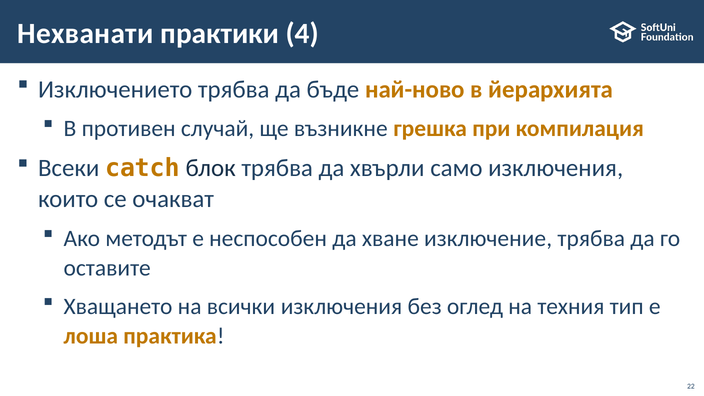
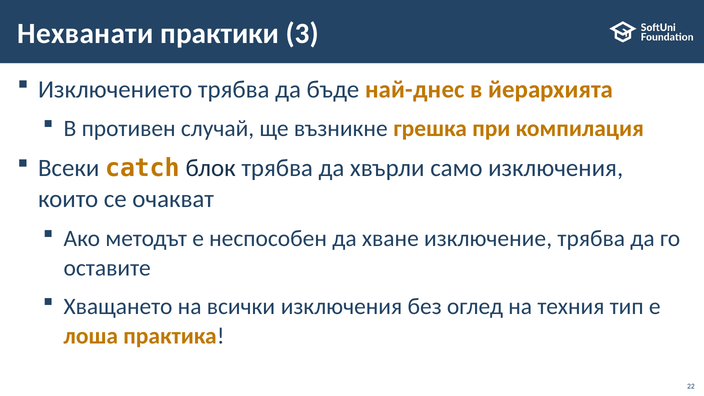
4: 4 -> 3
най-ново: най-ново -> най-днес
